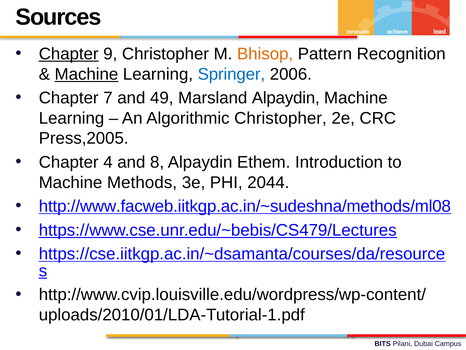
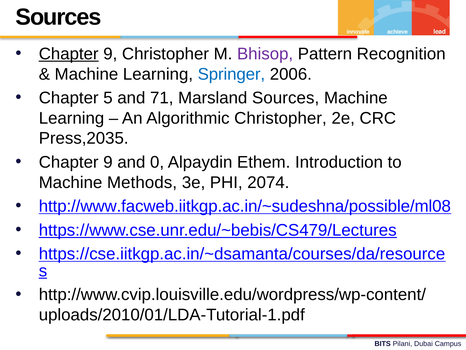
Bhisop colour: orange -> purple
Machine at (86, 74) underline: present -> none
7: 7 -> 5
49: 49 -> 71
Marsland Alpaydin: Alpaydin -> Sources
Press,2005: Press,2005 -> Press,2035
4 at (108, 162): 4 -> 9
8: 8 -> 0
2044: 2044 -> 2074
http://www.facweb.iitkgp.ac.in/~sudeshna/methods/ml08: http://www.facweb.iitkgp.ac.in/~sudeshna/methods/ml08 -> http://www.facweb.iitkgp.ac.in/~sudeshna/possible/ml08
